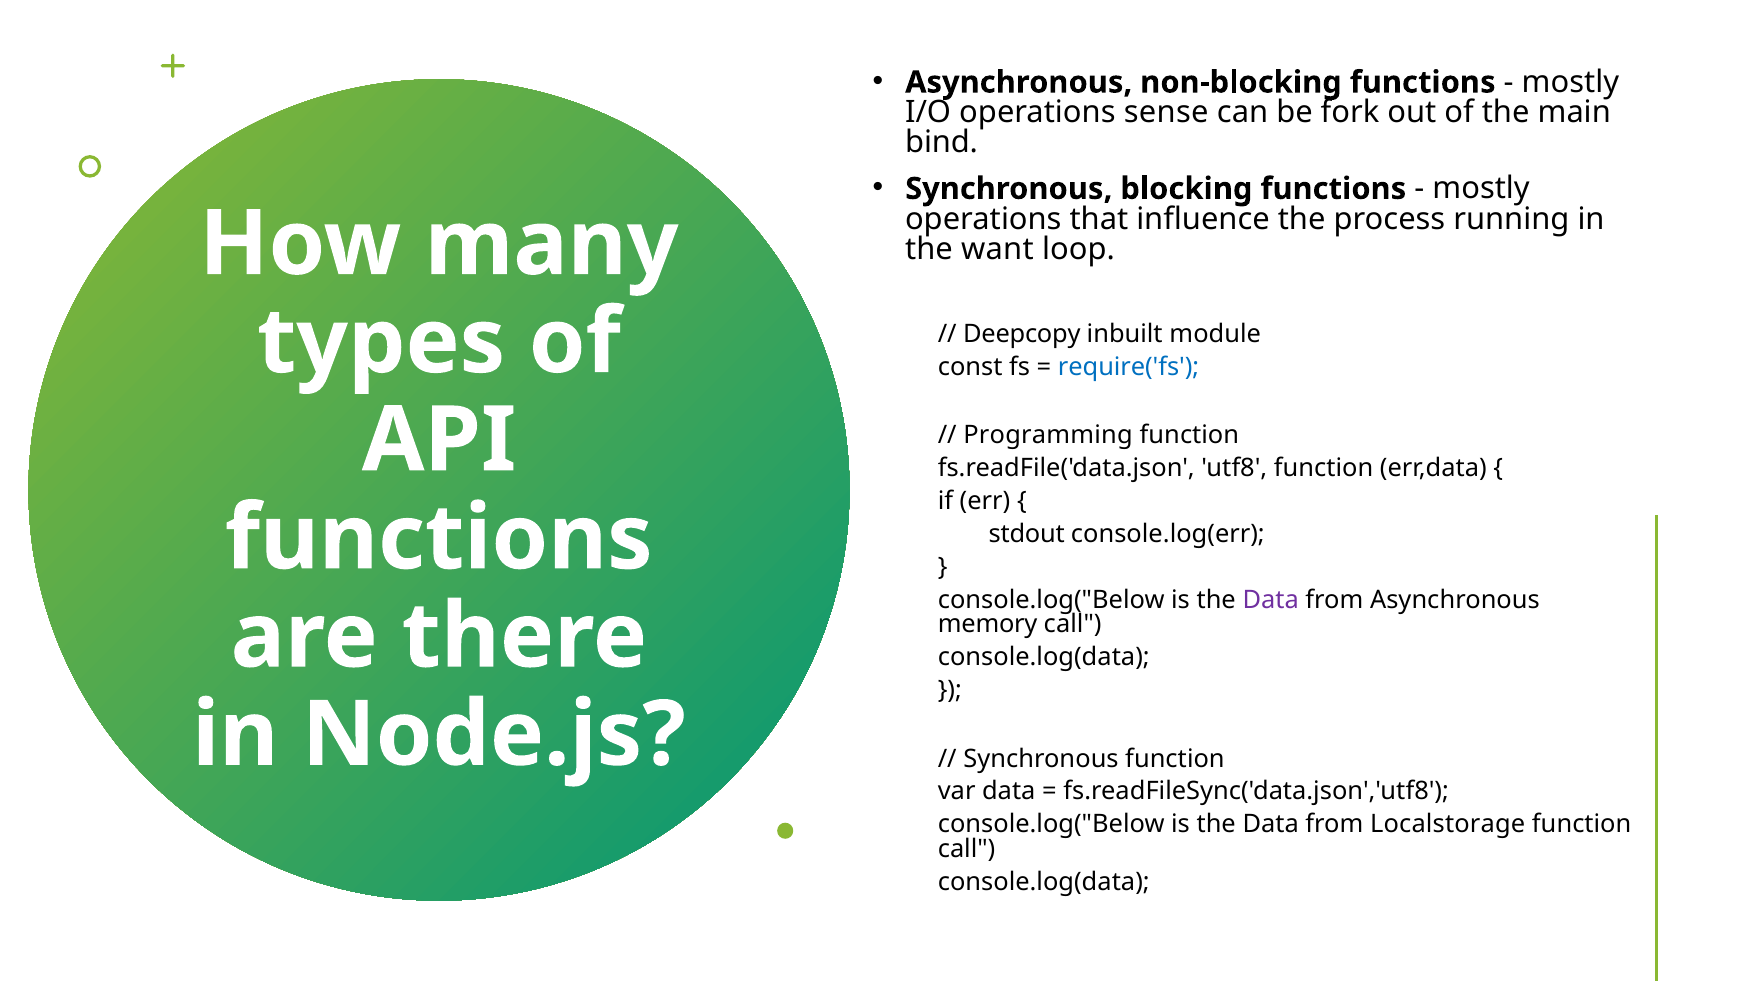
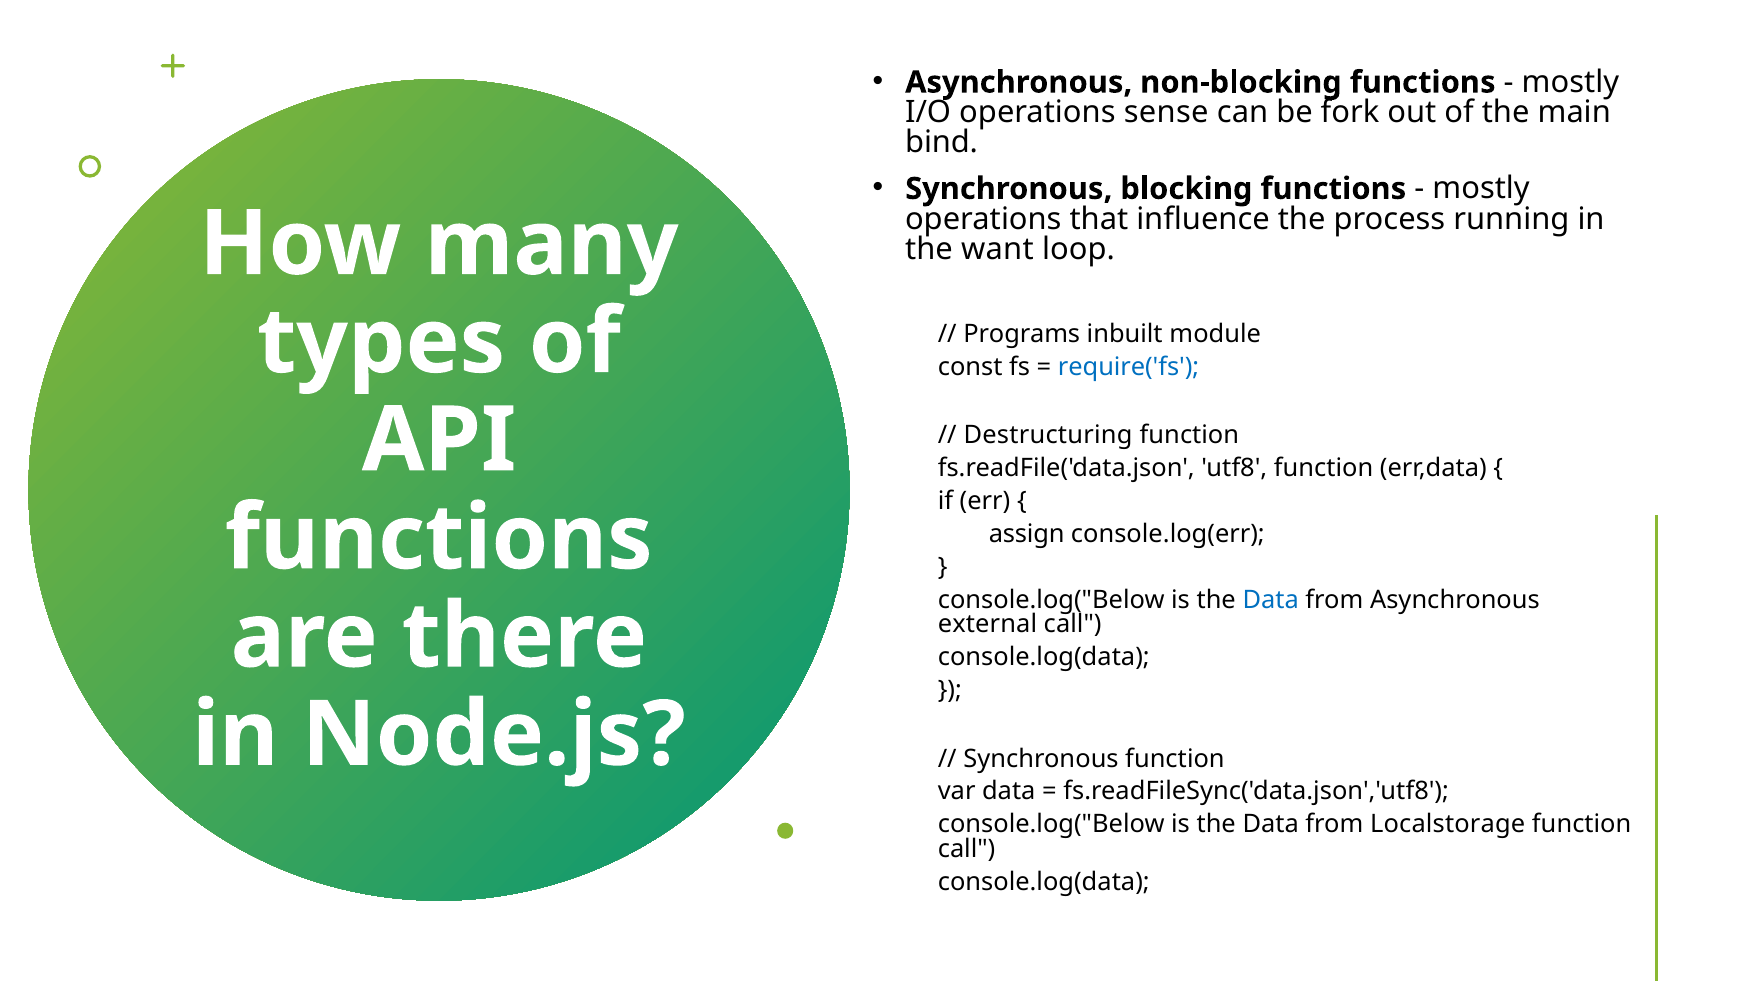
Deepcopy: Deepcopy -> Programs
Programming: Programming -> Destructuring
stdout: stdout -> assign
Data at (1271, 599) colour: purple -> blue
memory: memory -> external
